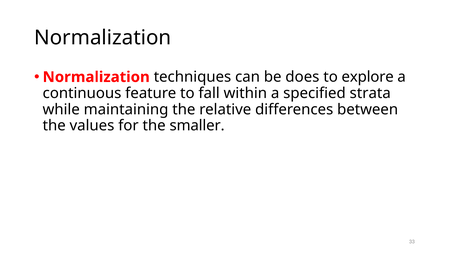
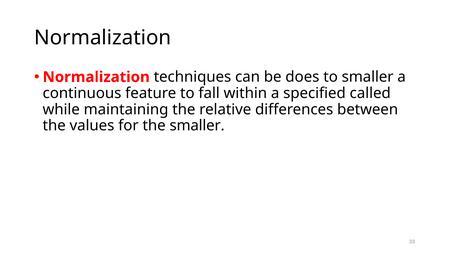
to explore: explore -> smaller
strata: strata -> called
